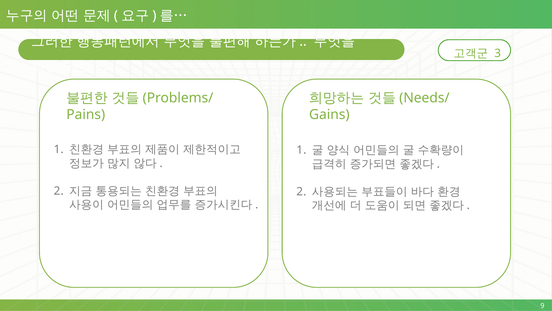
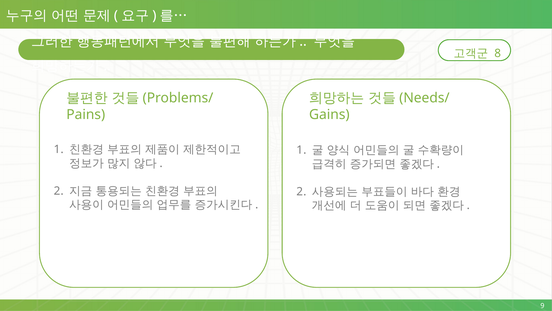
3: 3 -> 8
